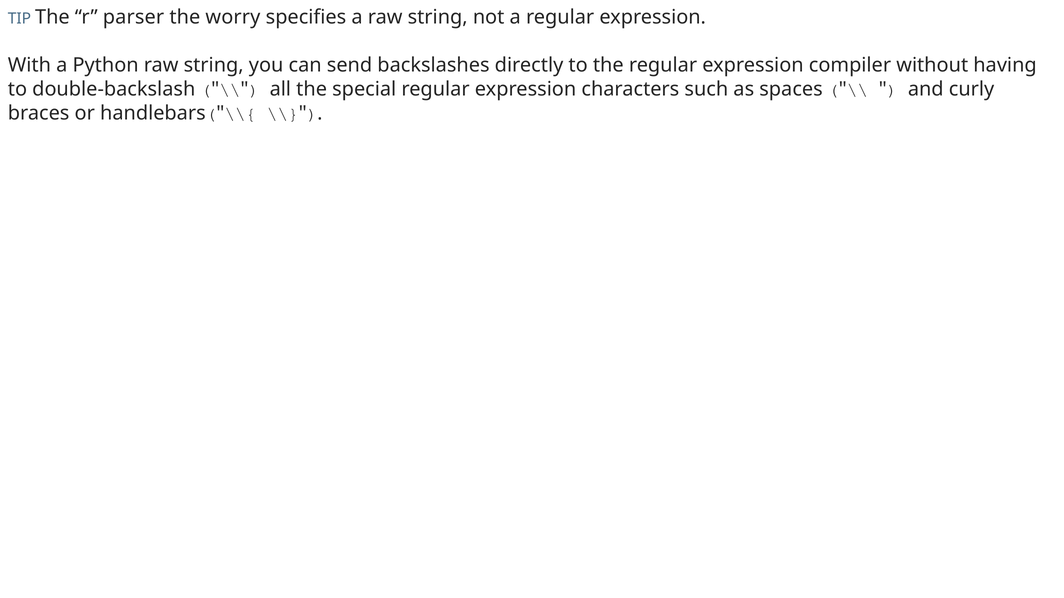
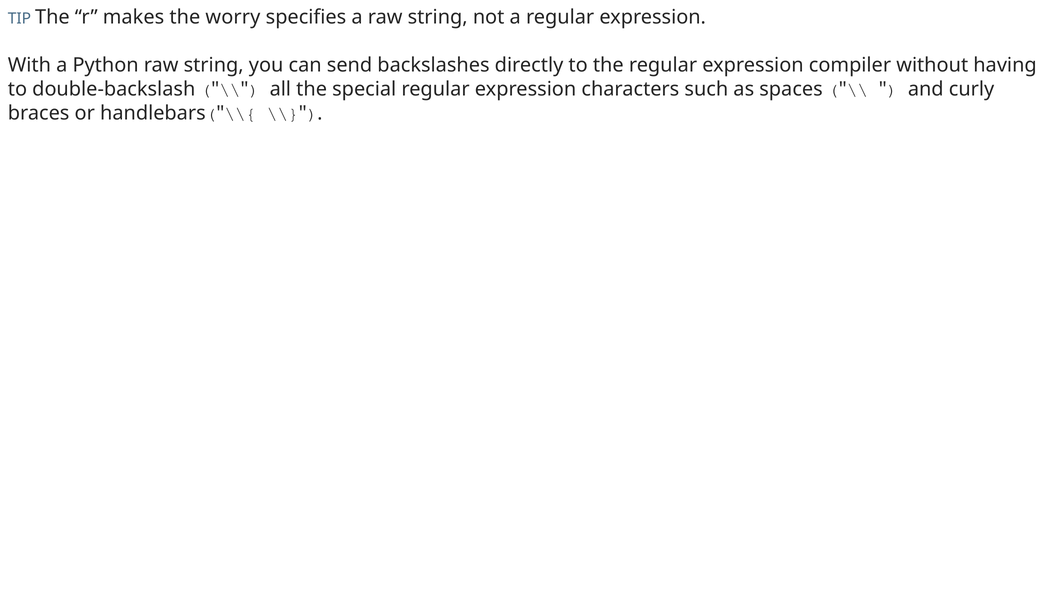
parser: parser -> makes
